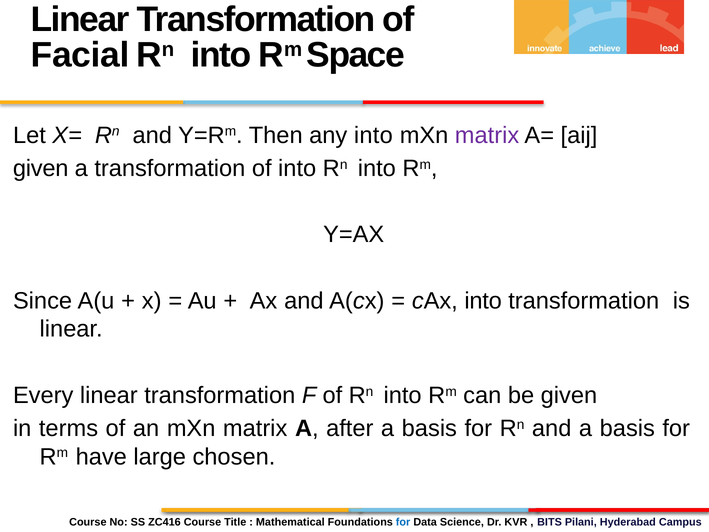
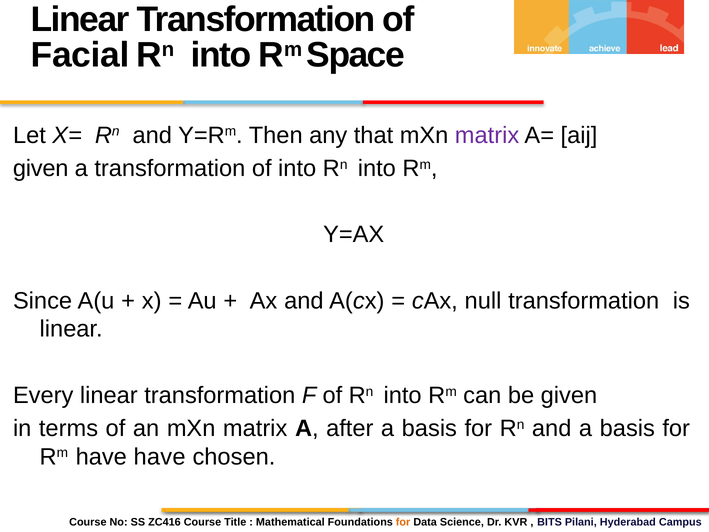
any into: into -> that
cAx into: into -> null
have large: large -> have
for at (403, 522) colour: blue -> orange
